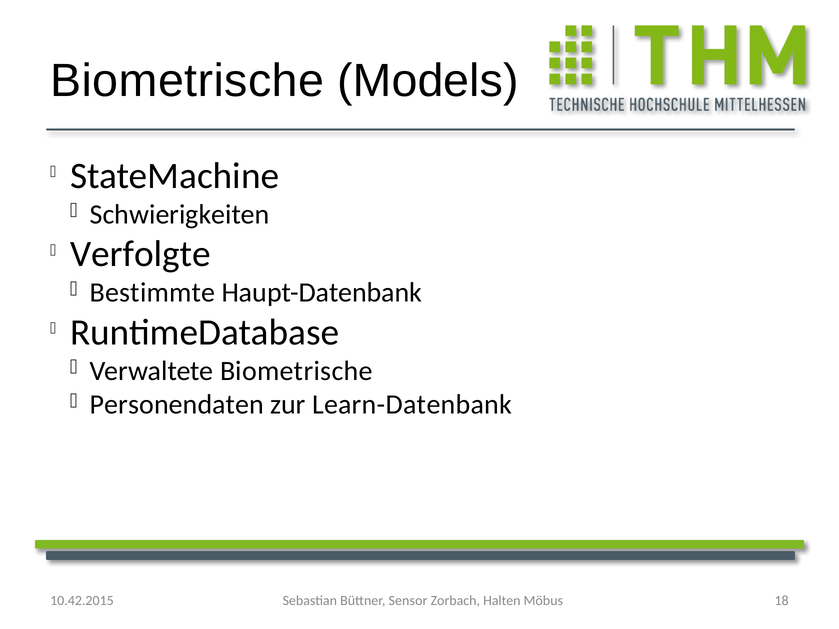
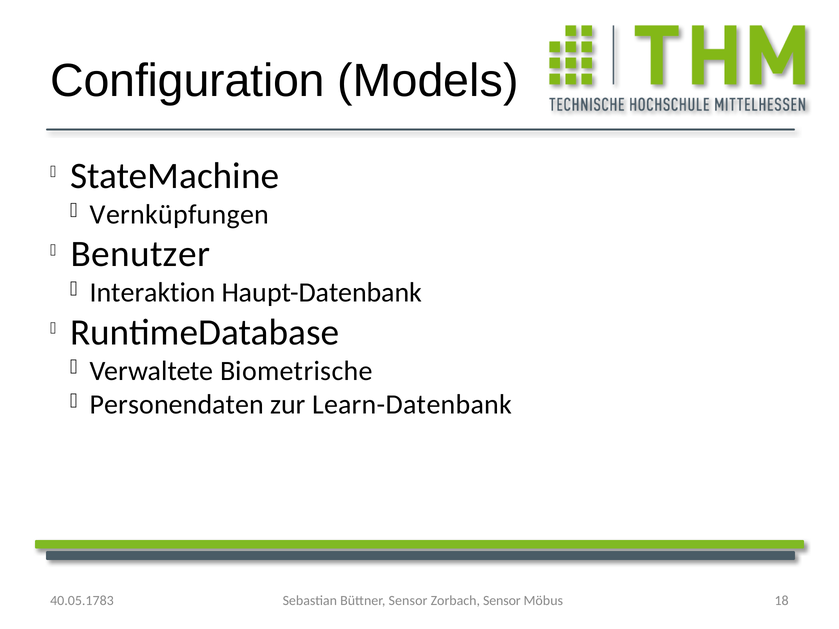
Biometrische at (187, 81): Biometrische -> Configuration
Schwierigkeiten: Schwierigkeiten -> Vernküpfungen
Verfolgte: Verfolgte -> Benutzer
Bestimmte: Bestimmte -> Interaktion
10.42.2015: 10.42.2015 -> 40.05.1783
Zorbach Halten: Halten -> Sensor
